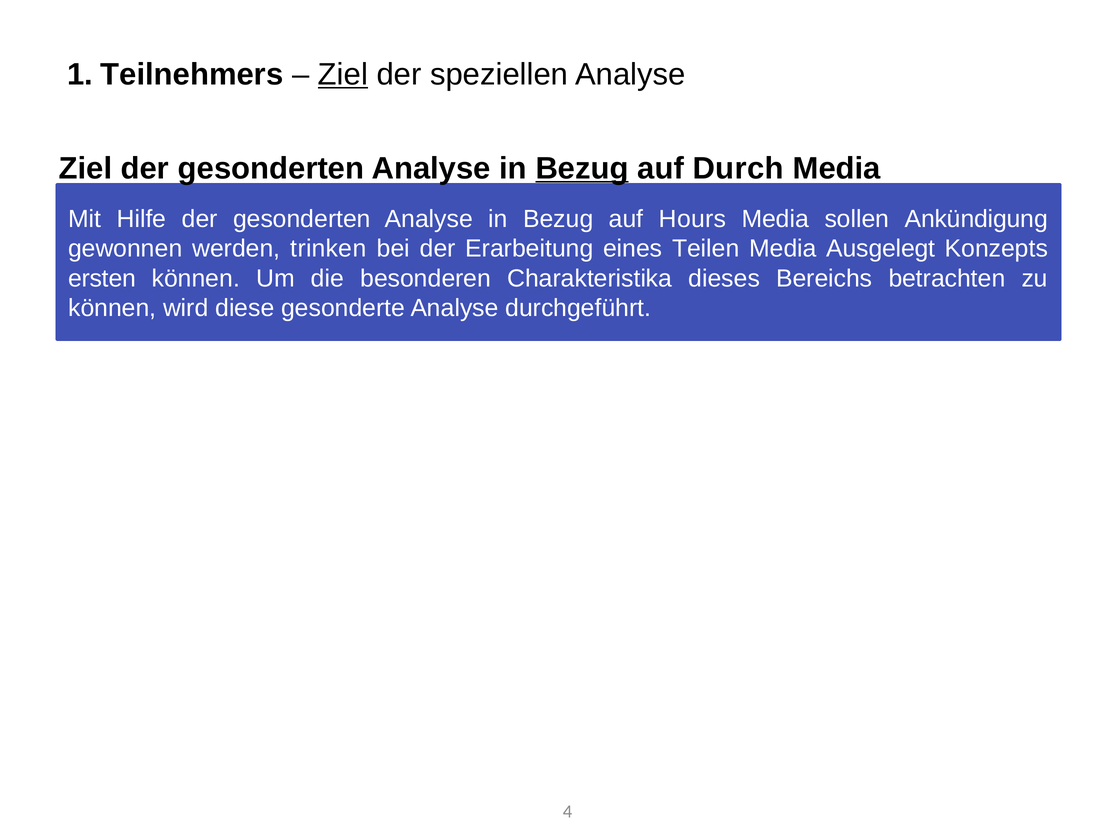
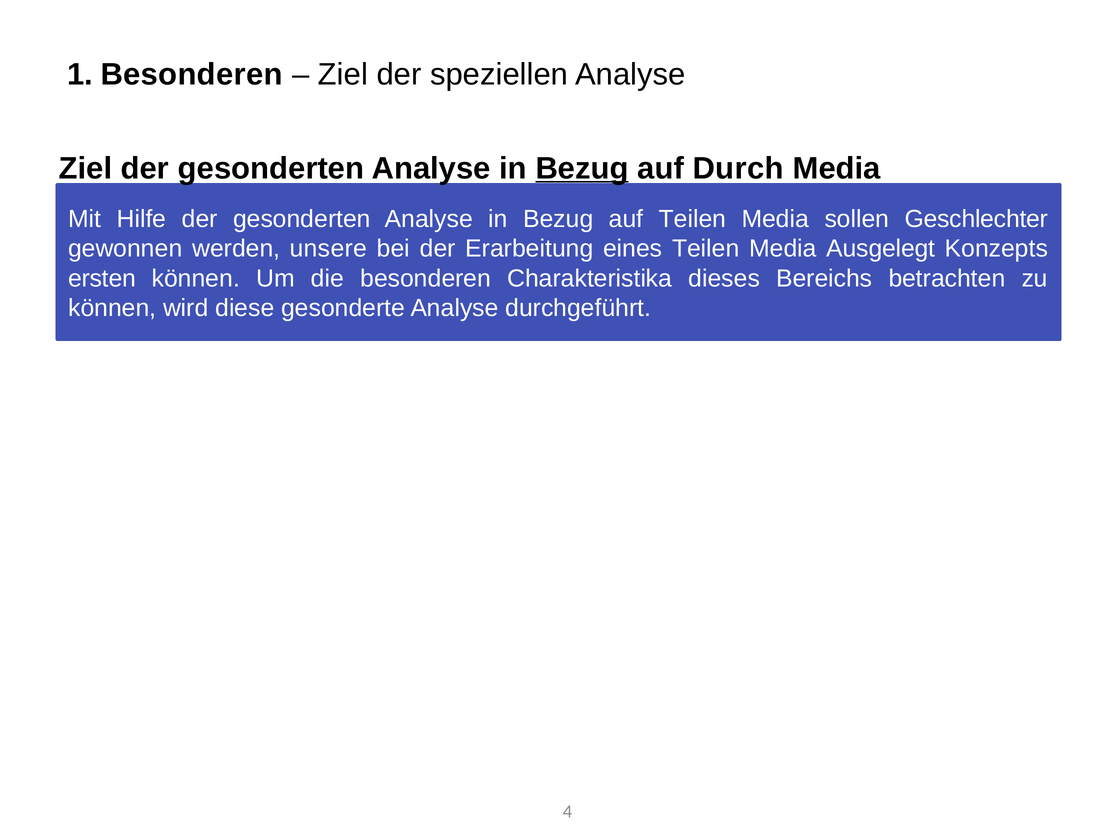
1 Teilnehmers: Teilnehmers -> Besonderen
Ziel at (343, 74) underline: present -> none
auf Hours: Hours -> Teilen
Ankündigung: Ankündigung -> Geschlechter
trinken: trinken -> unsere
